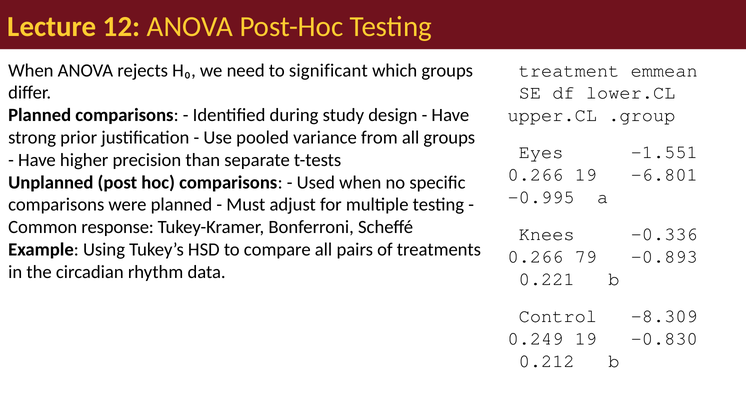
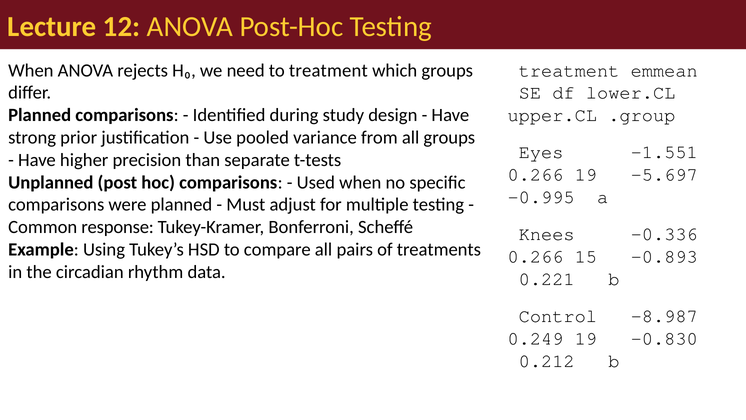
to significant: significant -> treatment
-6.801: -6.801 -> -5.697
79: 79 -> 15
-8.309: -8.309 -> -8.987
